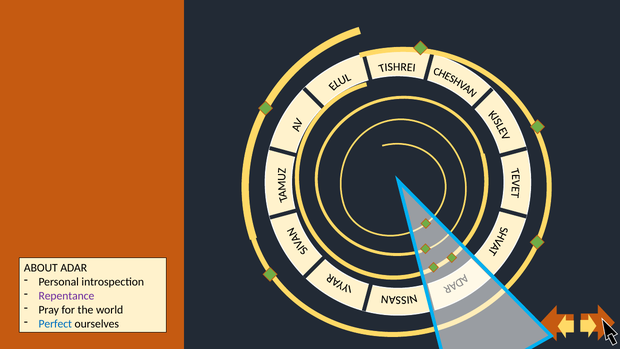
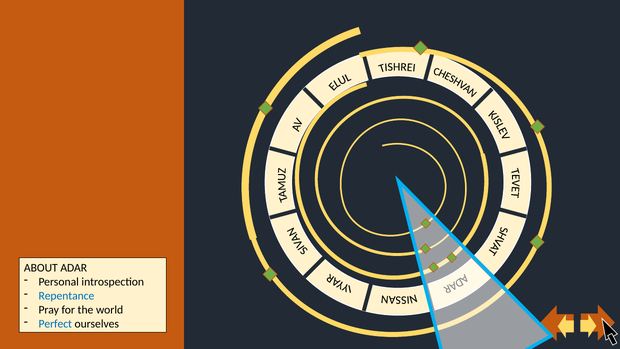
Repentance colour: purple -> blue
